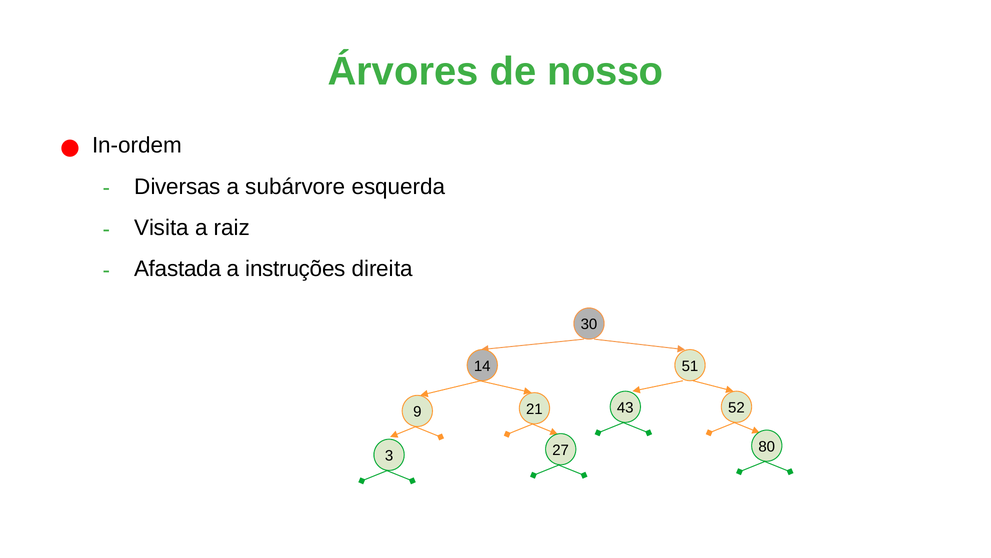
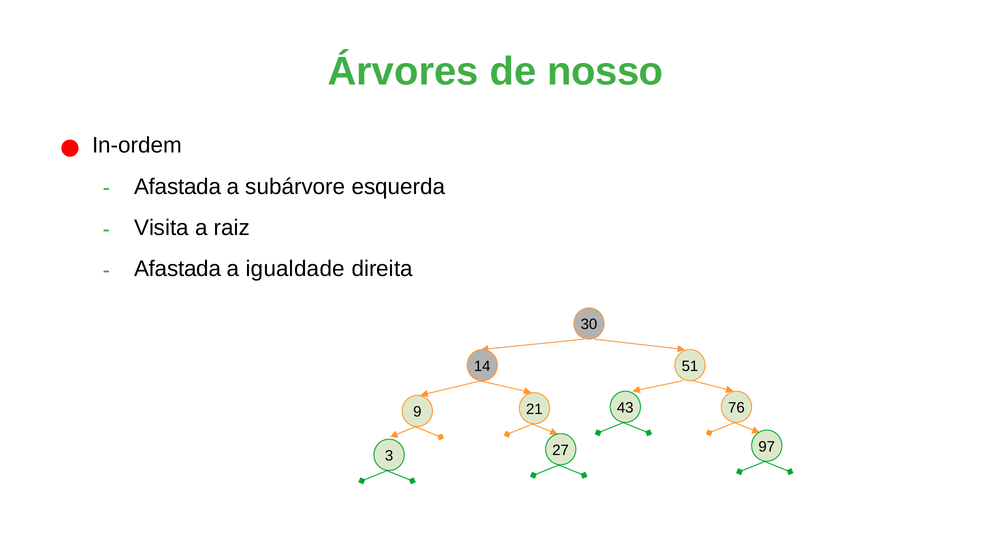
Diversas at (178, 187): Diversas -> Afastada
instruções: instruções -> igualdade
52: 52 -> 76
80: 80 -> 97
